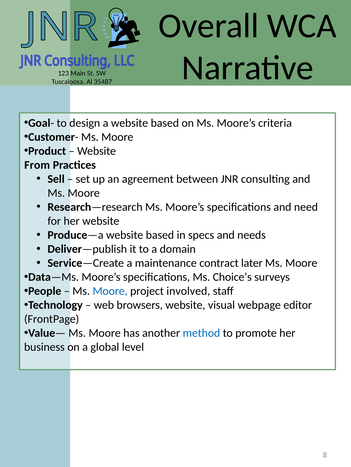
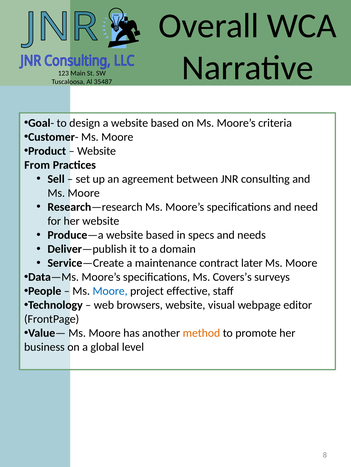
Choice’s: Choice’s -> Covers’s
involved: involved -> effective
method colour: blue -> orange
